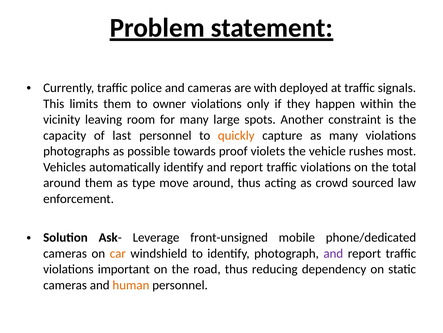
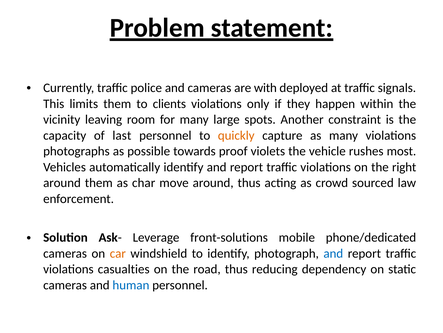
owner: owner -> clients
total: total -> right
type: type -> char
front-unsigned: front-unsigned -> front-solutions
and at (333, 253) colour: purple -> blue
important: important -> casualties
human colour: orange -> blue
